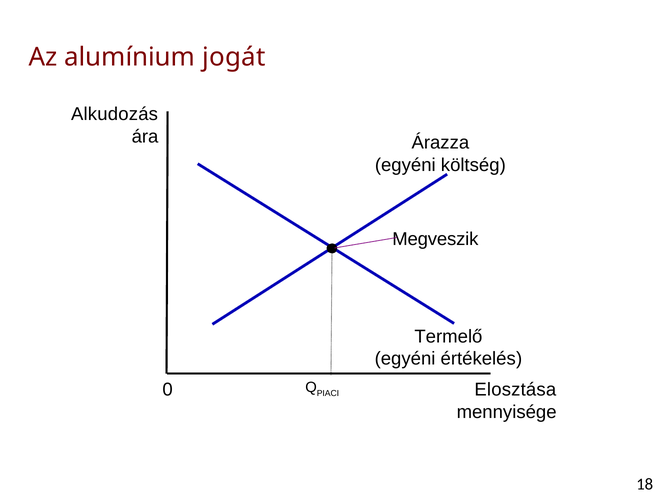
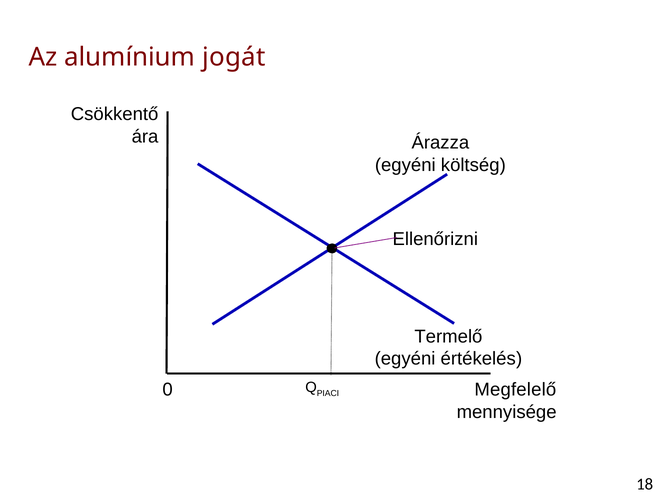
Alkudozás: Alkudozás -> Csökkentő
Megveszik: Megveszik -> Ellenőrizni
Elosztása: Elosztása -> Megfelelő
